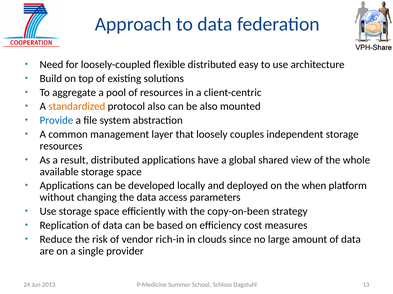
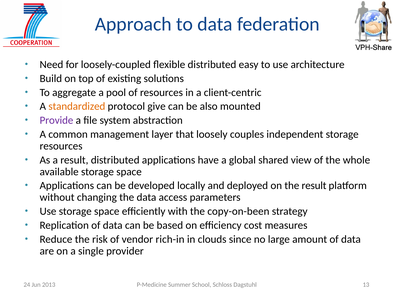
protocol also: also -> give
Provide colour: blue -> purple
the when: when -> result
